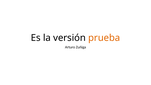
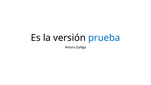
prueba colour: orange -> blue
